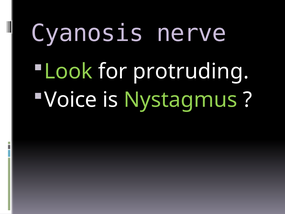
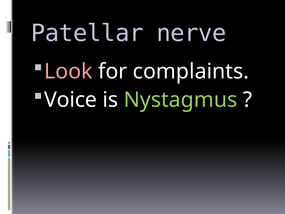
Cyanosis: Cyanosis -> Patellar
Look colour: light green -> pink
protruding: protruding -> complaints
